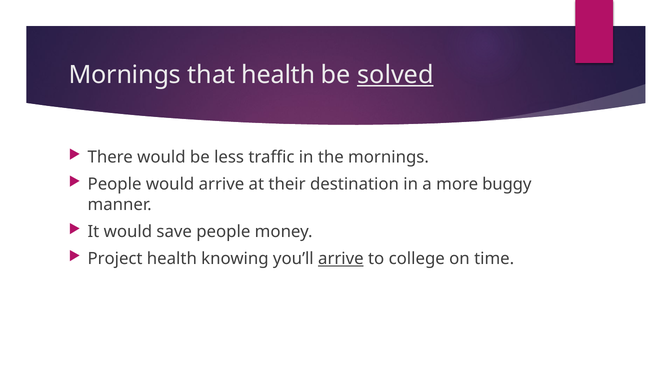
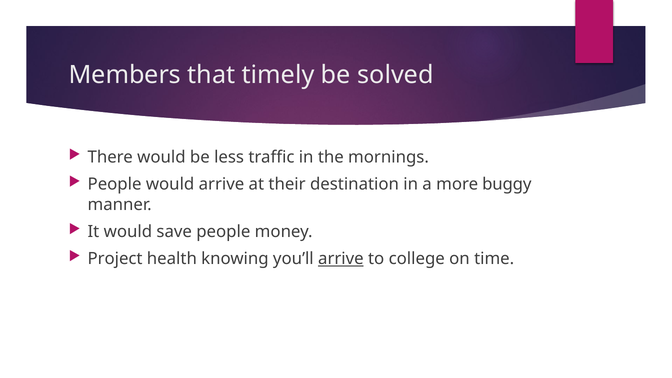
Mornings at (125, 75): Mornings -> Members
that health: health -> timely
solved underline: present -> none
